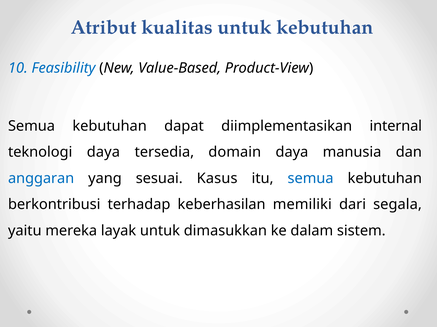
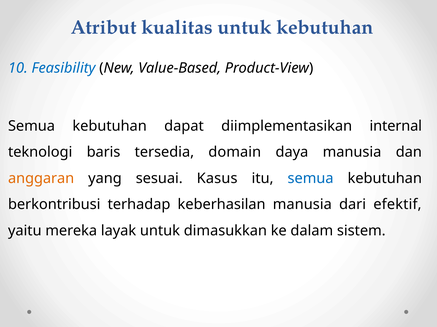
teknologi daya: daya -> baris
anggaran colour: blue -> orange
keberhasilan memiliki: memiliki -> manusia
segala: segala -> efektif
